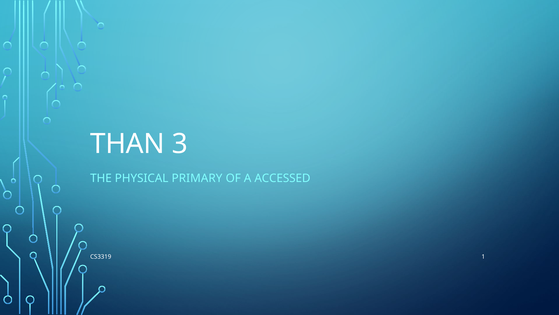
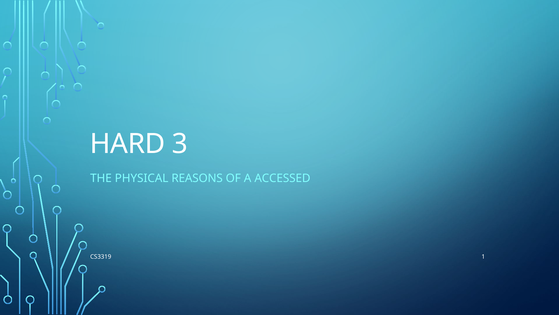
THAN: THAN -> HARD
PRIMARY: PRIMARY -> REASONS
